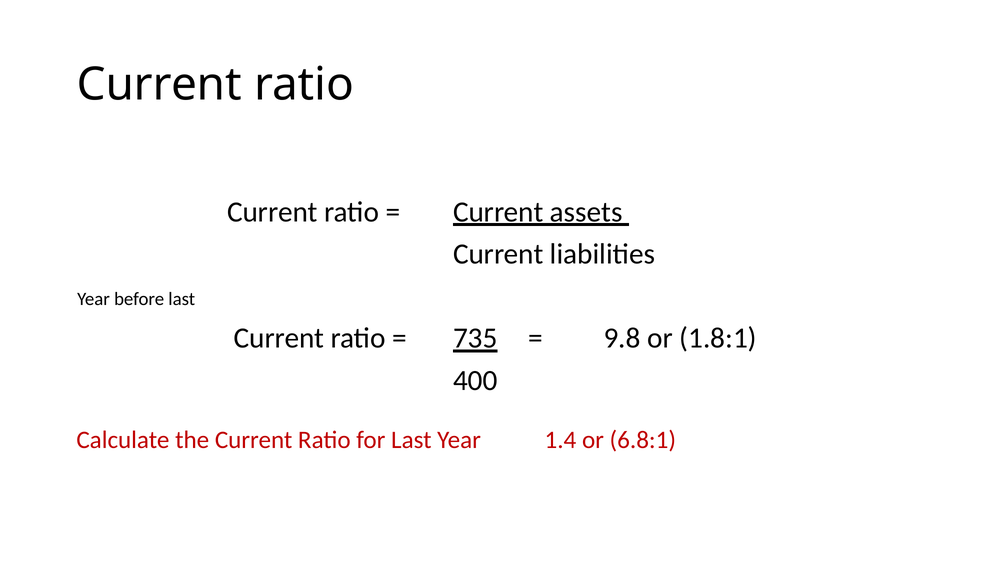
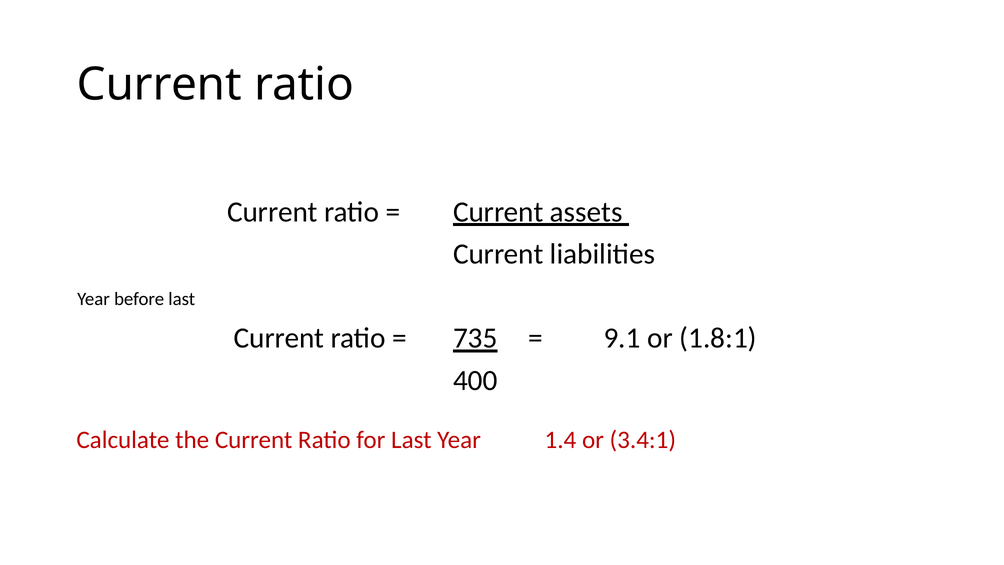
9.8: 9.8 -> 9.1
6.8:1: 6.8:1 -> 3.4:1
